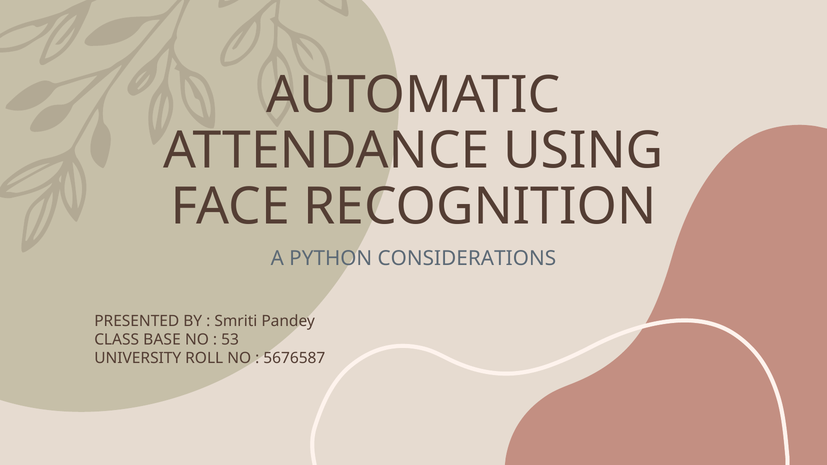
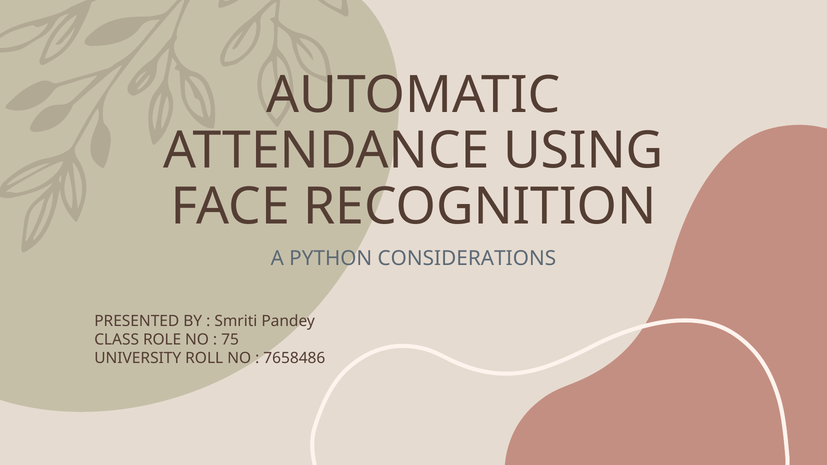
BASE: BASE -> ROLE
53: 53 -> 75
5676587: 5676587 -> 7658486
